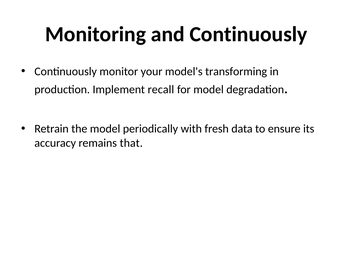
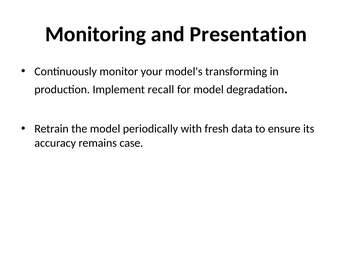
and Continuously: Continuously -> Presentation
that: that -> case
